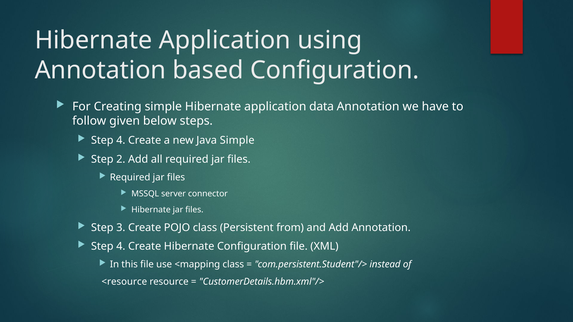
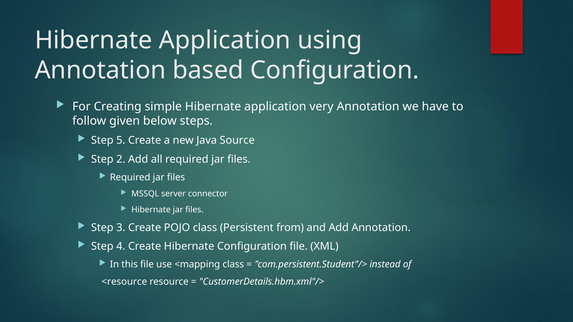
data: data -> very
4 at (121, 141): 4 -> 5
Java Simple: Simple -> Source
